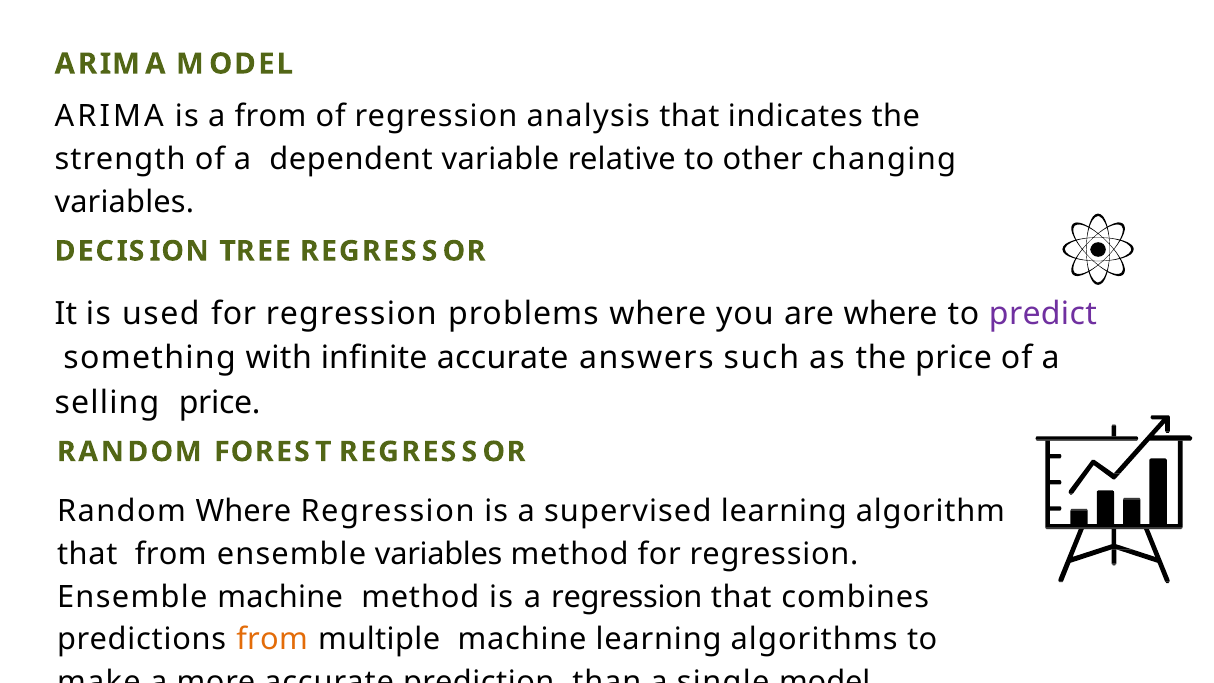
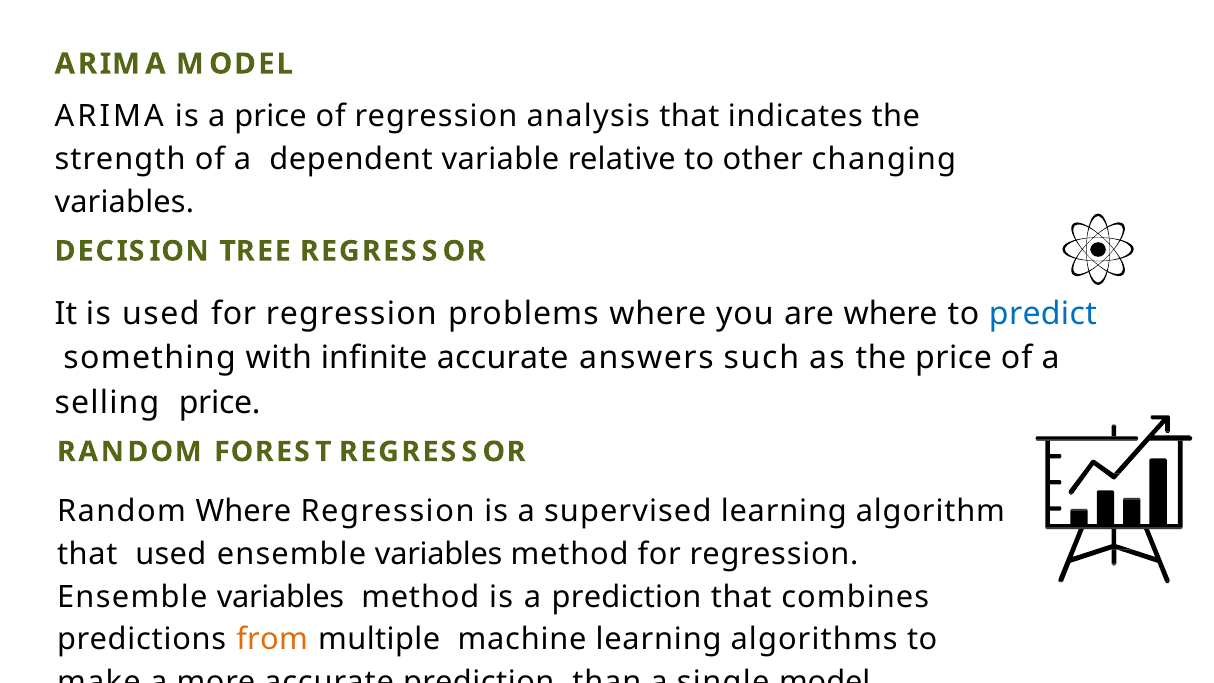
a from: from -> price
predict colour: purple -> blue
that from: from -> used
machine at (280, 597): machine -> variables
a regression: regression -> prediction
